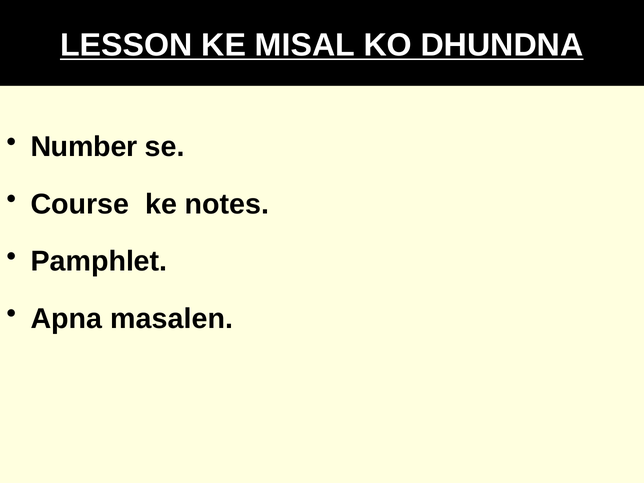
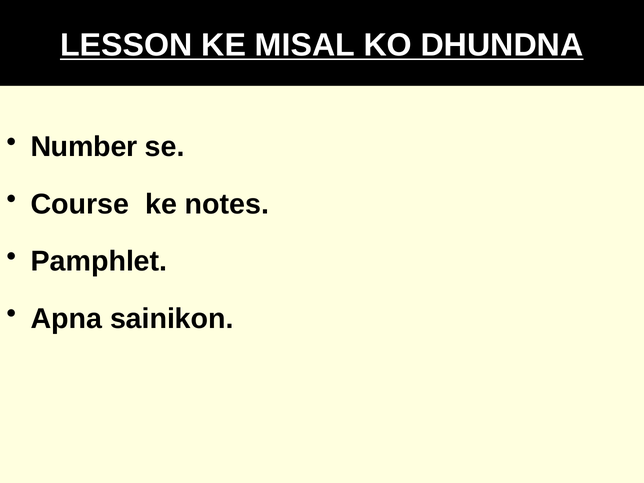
masalen: masalen -> sainikon
